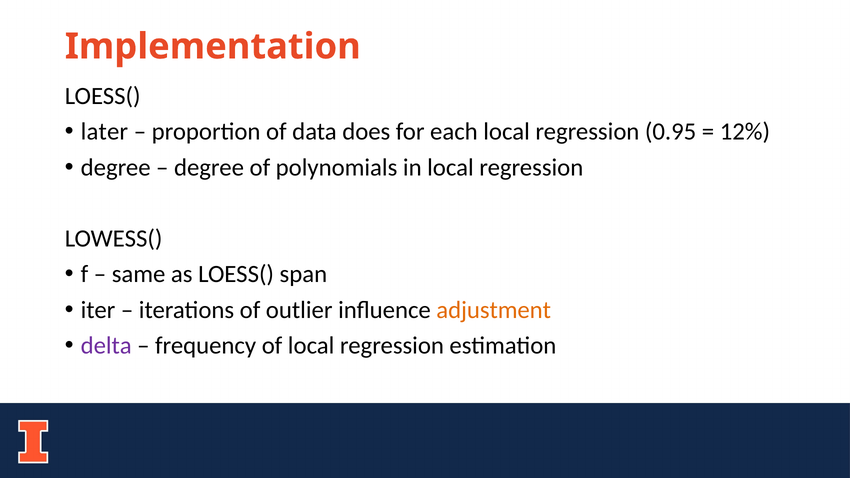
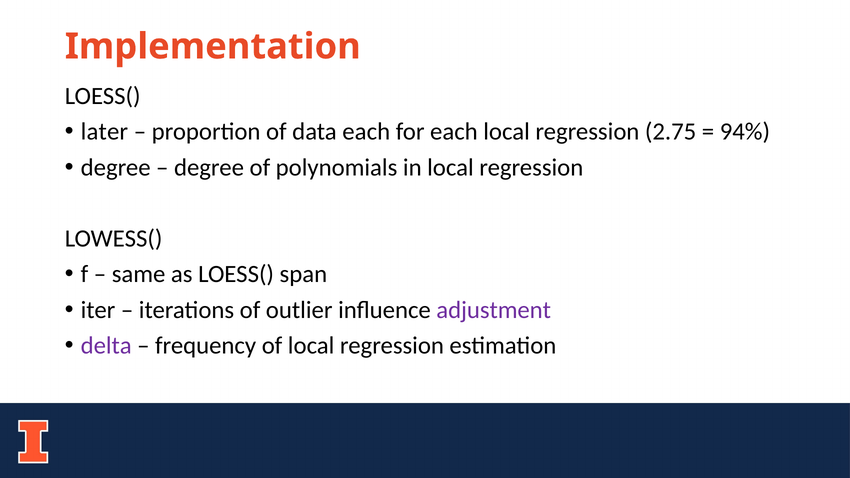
data does: does -> each
0.95: 0.95 -> 2.75
12%: 12% -> 94%
adjustment colour: orange -> purple
